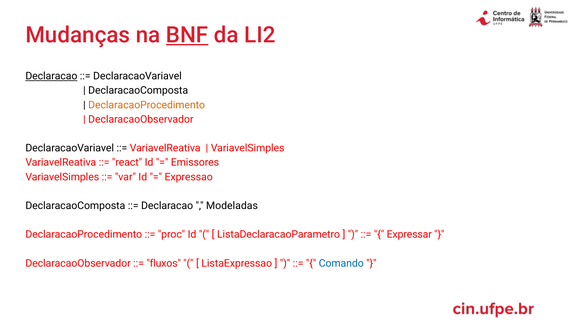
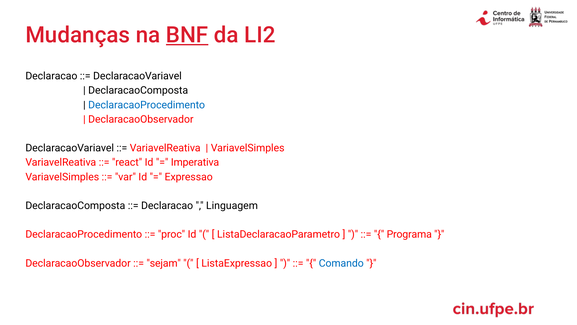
Declaracao at (51, 76) underline: present -> none
DeclaracaoProcedimento at (147, 105) colour: orange -> blue
Emissores: Emissores -> Imperativa
Modeladas: Modeladas -> Linguagem
Expressar: Expressar -> Programa
fluxos: fluxos -> sejam
